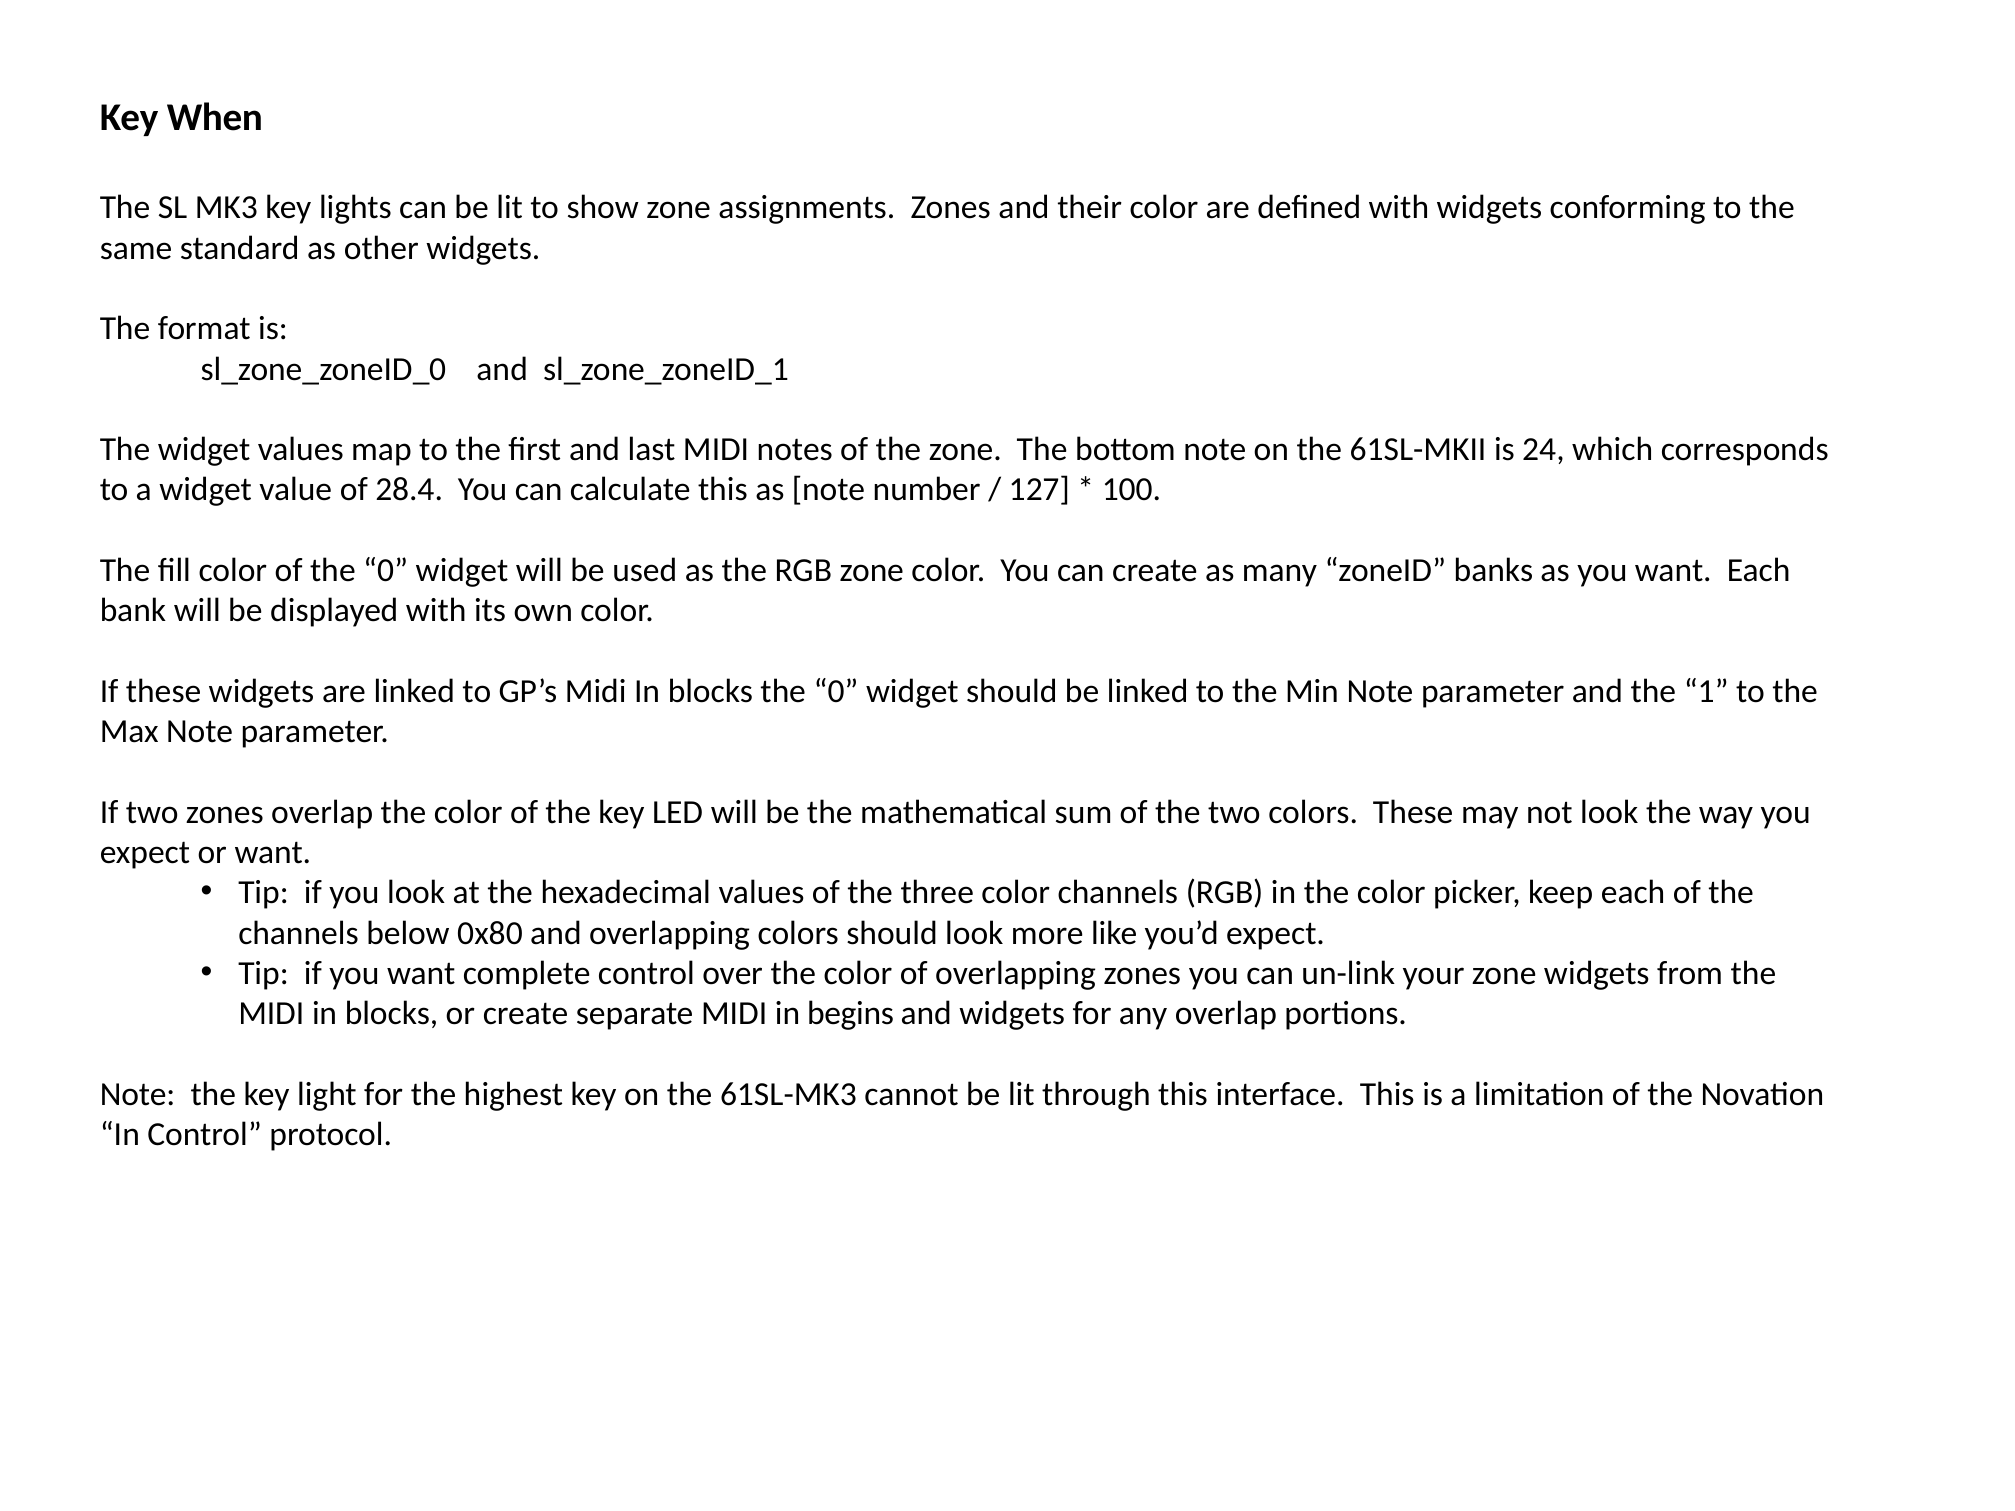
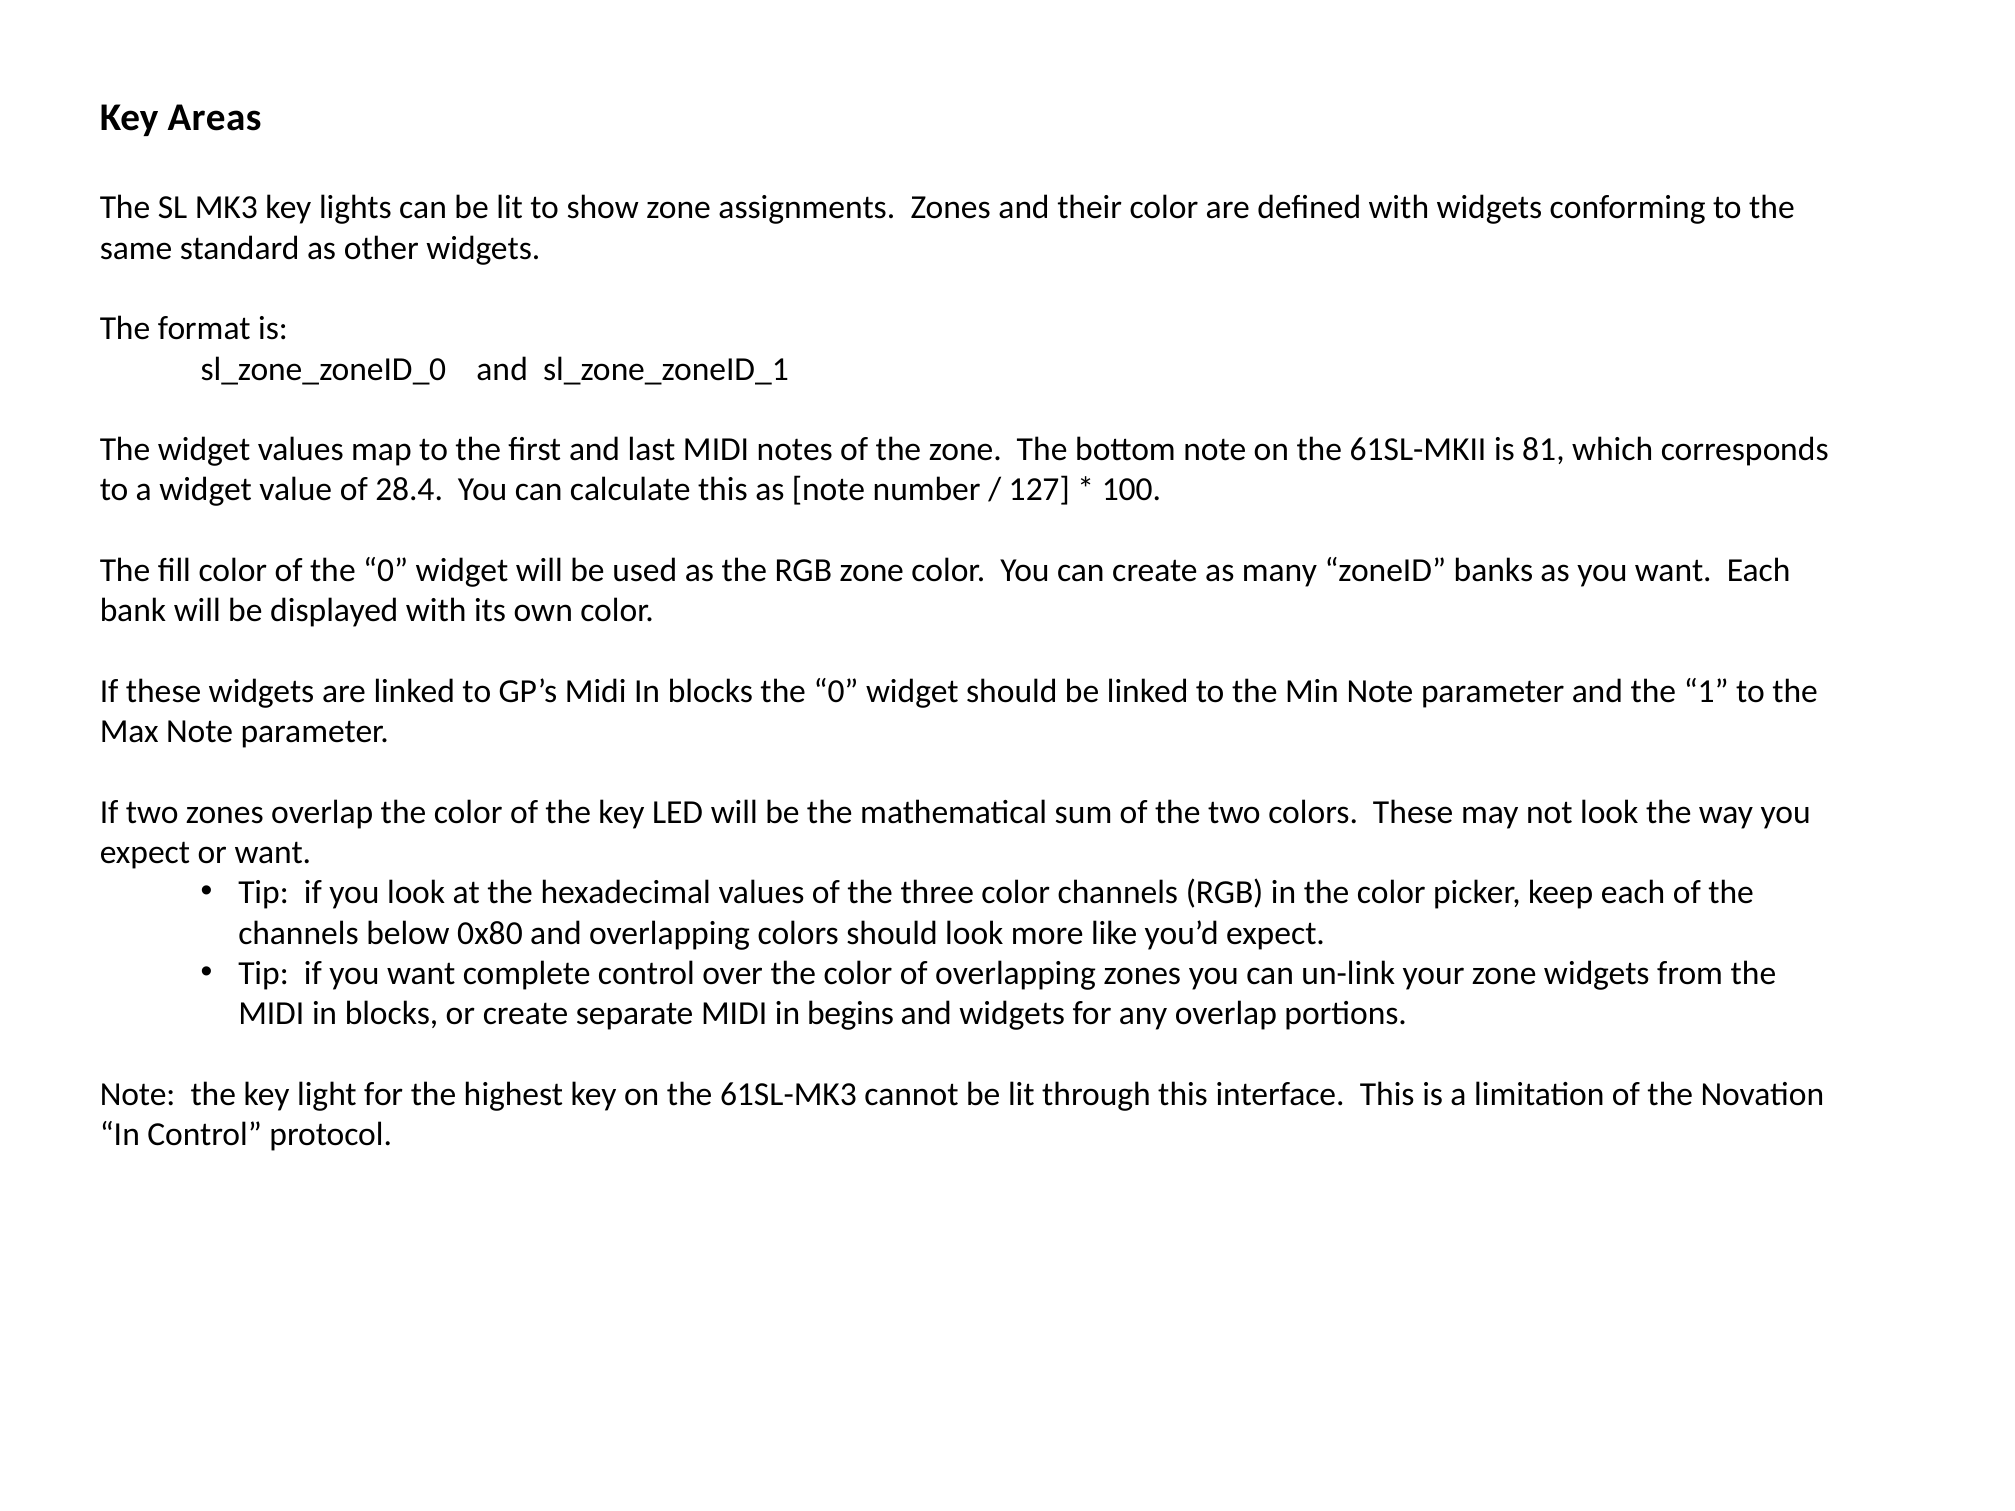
When: When -> Areas
24: 24 -> 81
